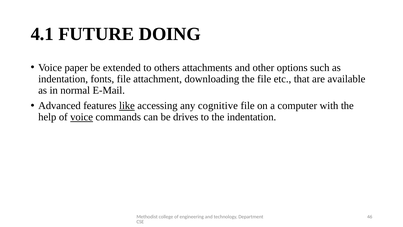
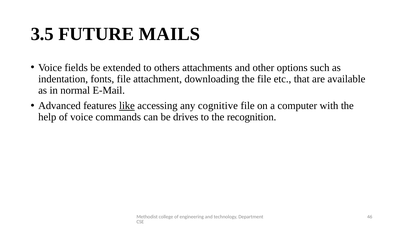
4.1: 4.1 -> 3.5
DOING: DOING -> MAILS
paper: paper -> fields
voice at (82, 117) underline: present -> none
the indentation: indentation -> recognition
